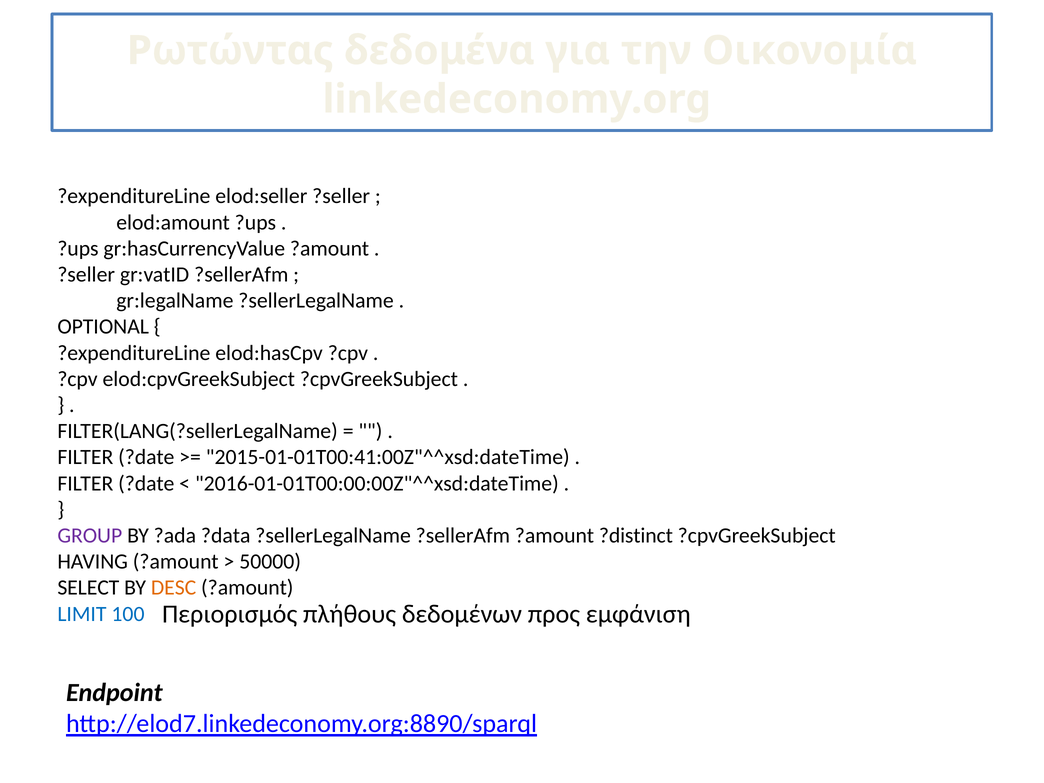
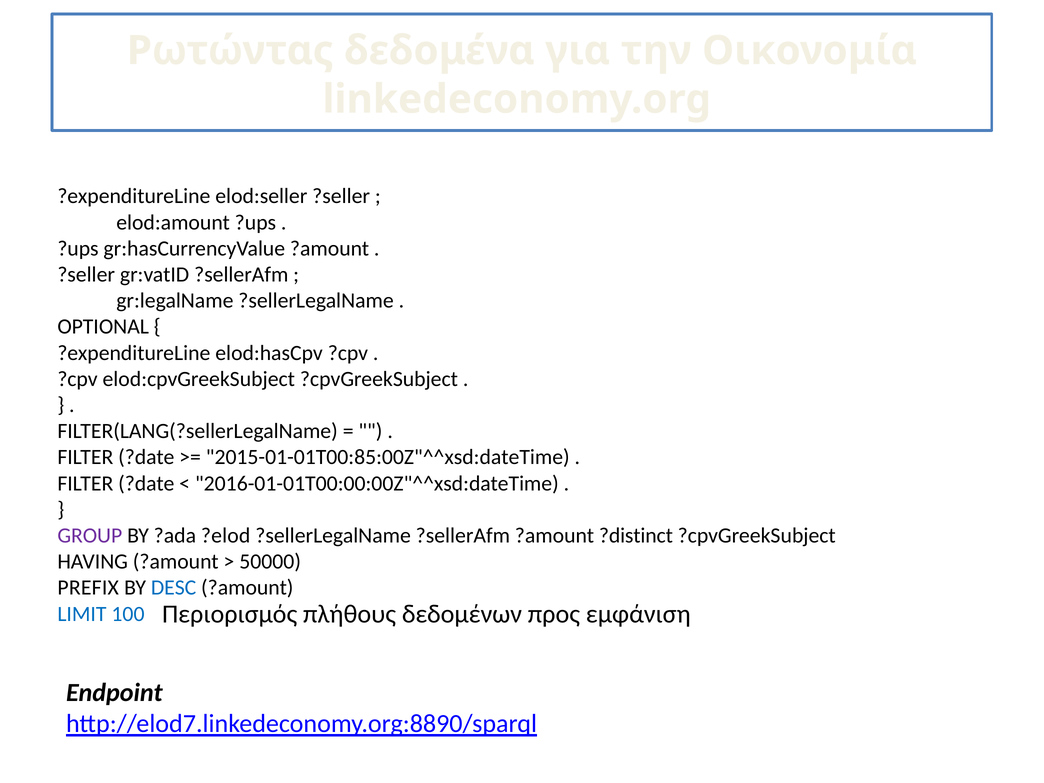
2015-01-01T00:41:00Z"^^xsd:dateTime: 2015-01-01T00:41:00Z"^^xsd:dateTime -> 2015-01-01T00:85:00Z"^^xsd:dateTime
?data: ?data -> ?elod
SELECT: SELECT -> PREFIX
DESC colour: orange -> blue
